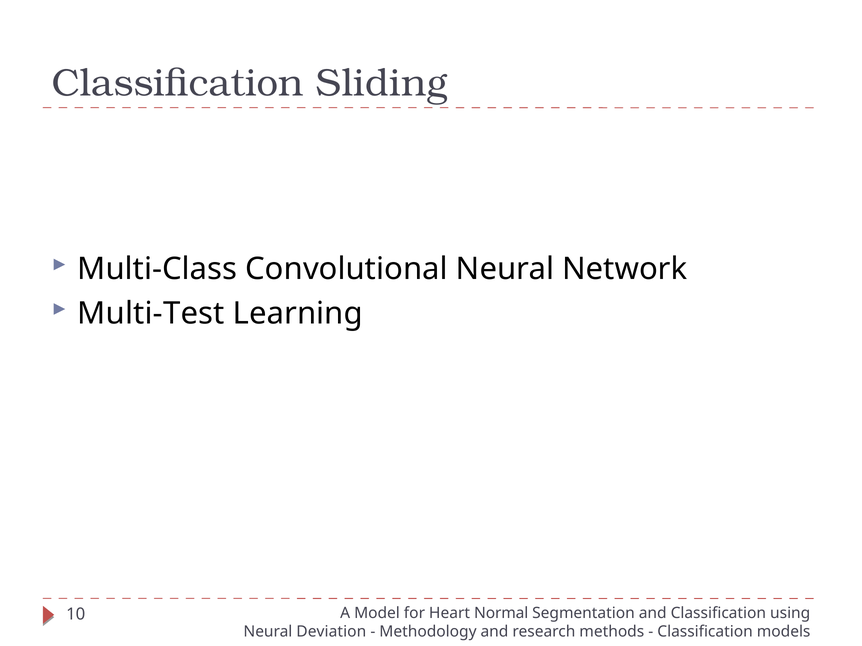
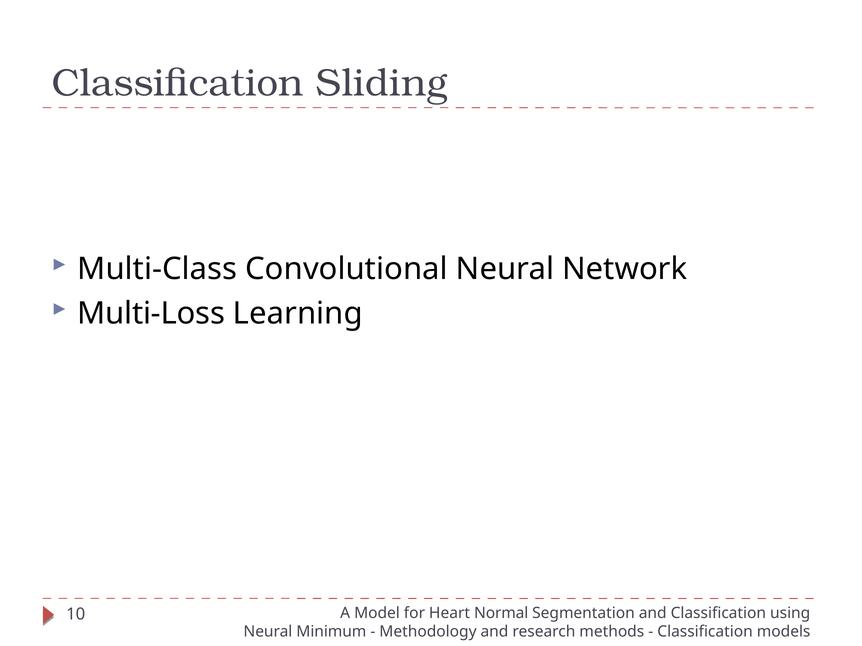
Multi-Test: Multi-Test -> Multi-Loss
Deviation: Deviation -> Minimum
